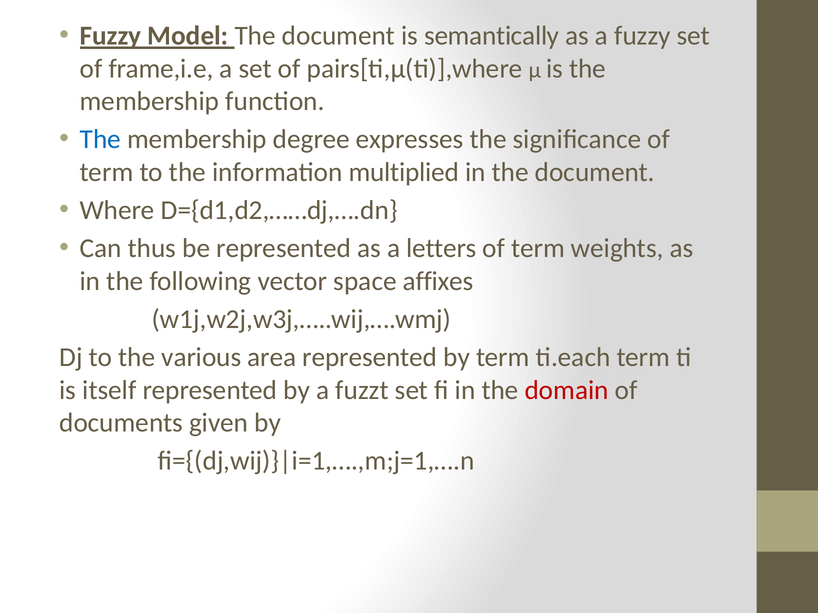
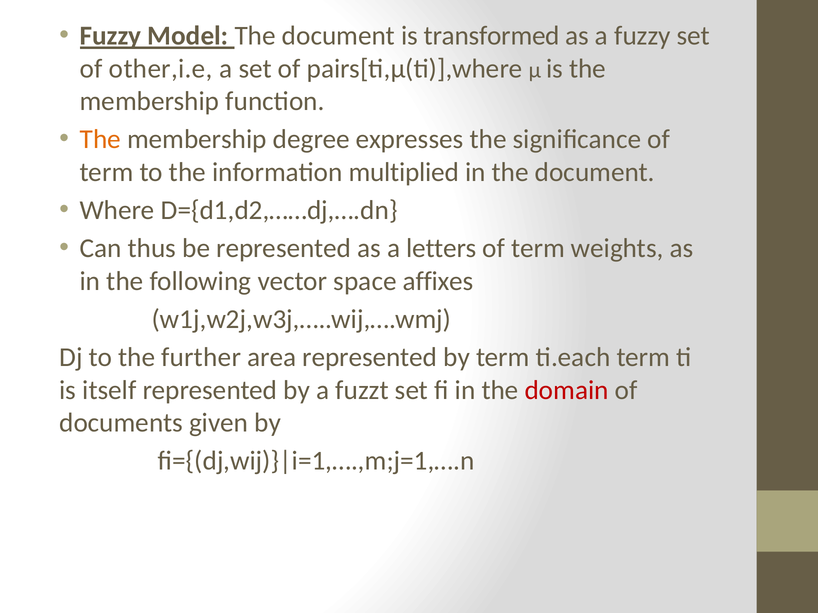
semantically: semantically -> transformed
frame,i.e: frame,i.e -> other,i.e
The at (100, 140) colour: blue -> orange
various: various -> further
